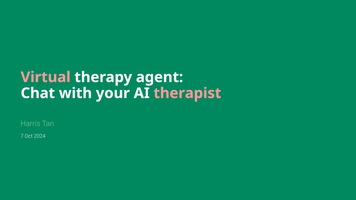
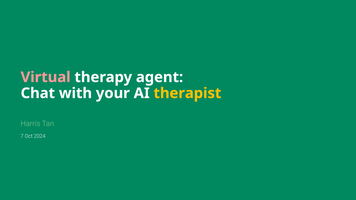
therapist colour: pink -> yellow
